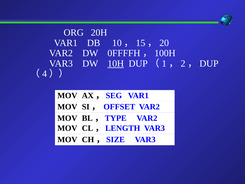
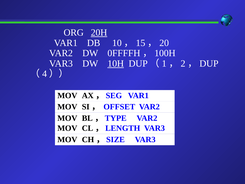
20H underline: none -> present
